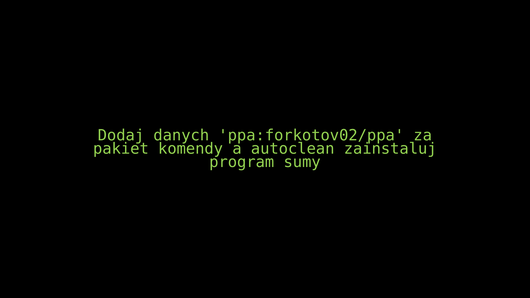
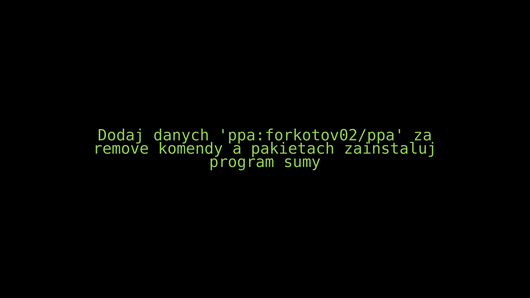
pakiet: pakiet -> remove
autoclean: autoclean -> pakietach
